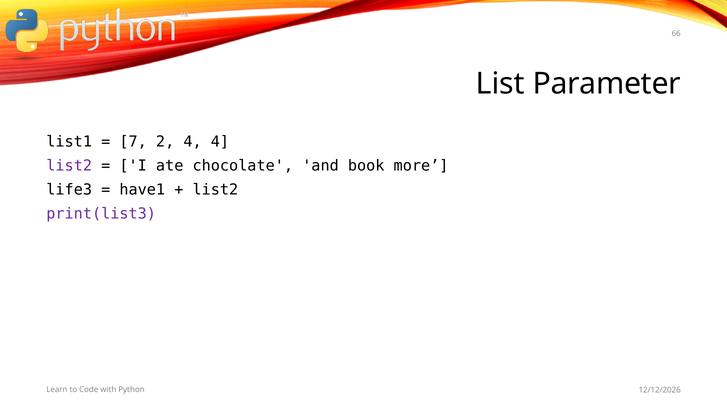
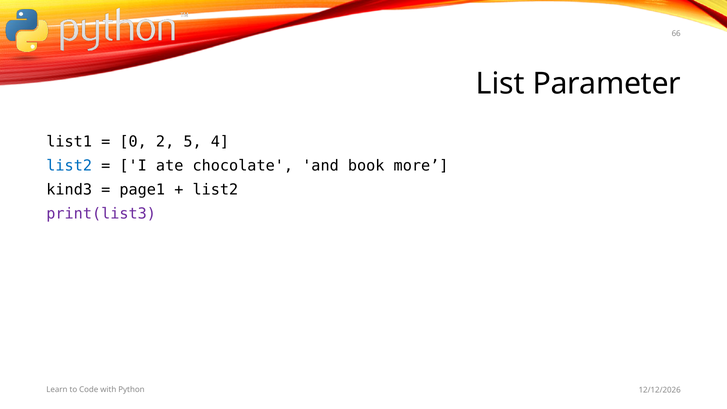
7: 7 -> 0
2 4: 4 -> 5
list2 at (69, 166) colour: purple -> blue
life3: life3 -> kind3
have1: have1 -> page1
